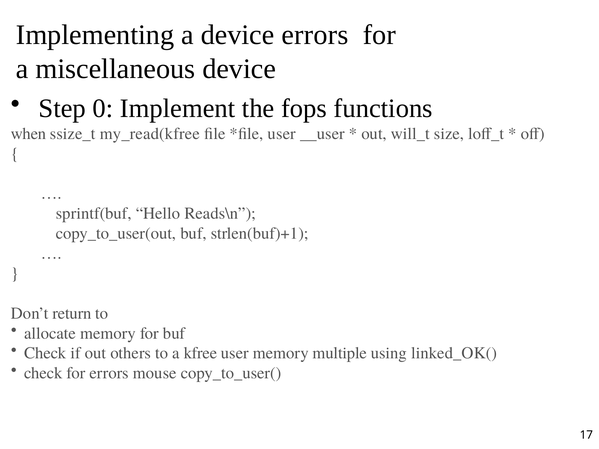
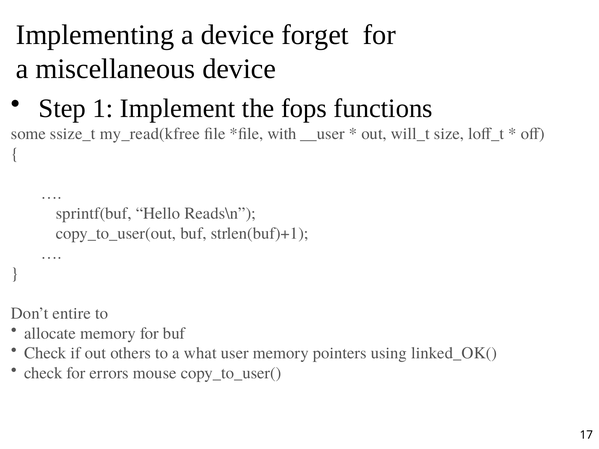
device errors: errors -> forget
0: 0 -> 1
when: when -> some
user at (282, 134): user -> with
return: return -> entire
kfree: kfree -> what
multiple: multiple -> pointers
